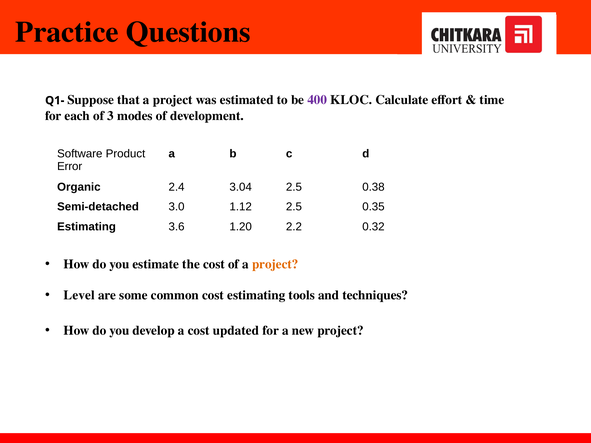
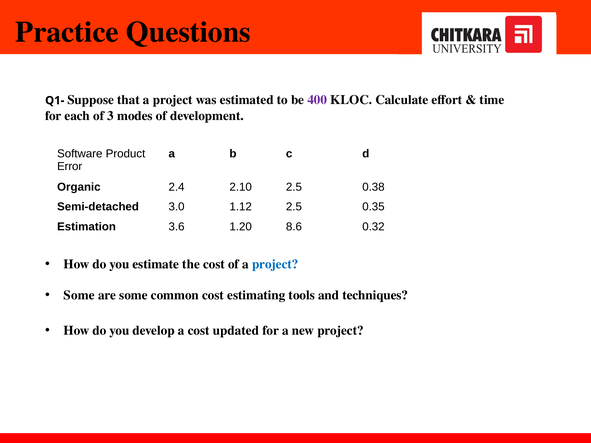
3.04: 3.04 -> 2.10
Estimating at (87, 227): Estimating -> Estimation
2.2: 2.2 -> 8.6
project at (275, 264) colour: orange -> blue
Level at (79, 295): Level -> Some
